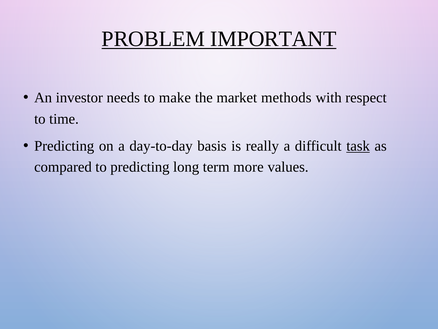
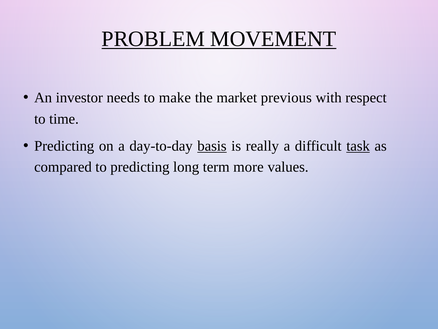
IMPORTANT: IMPORTANT -> MOVEMENT
methods: methods -> previous
basis underline: none -> present
